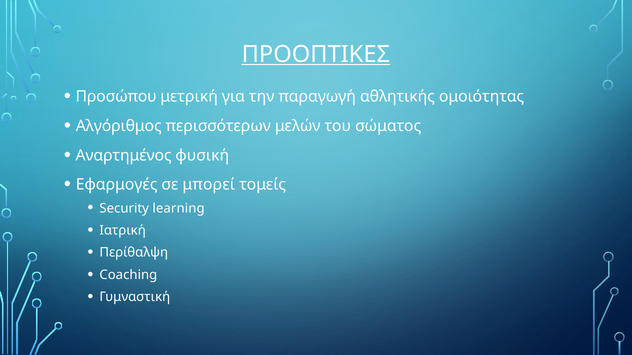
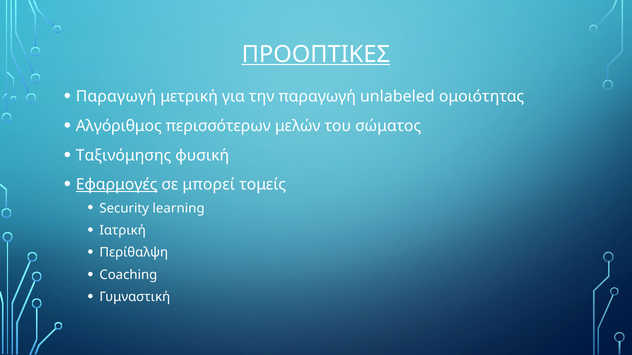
Προσώπου at (116, 97): Προσώπου -> Παραγωγή
αθλητικής: αθλητικής -> unlabeled
Αναρτημένος: Αναρτημένος -> Ταξινόμησης
Εφαρμογές underline: none -> present
